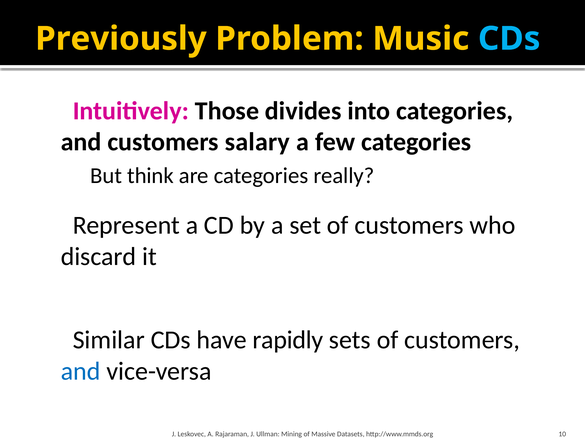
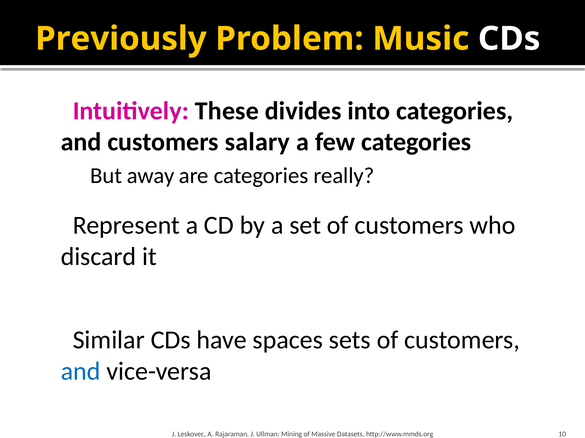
CDs at (509, 39) colour: light blue -> white
Those: Those -> These
think: think -> away
rapidly: rapidly -> spaces
